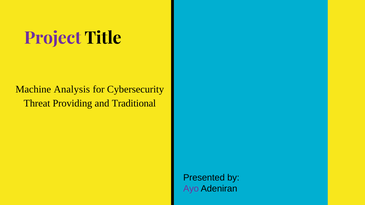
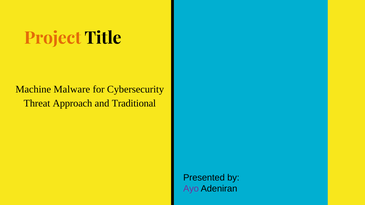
Project colour: purple -> orange
Analysis: Analysis -> Malware
Providing: Providing -> Approach
